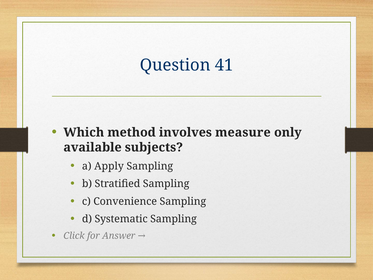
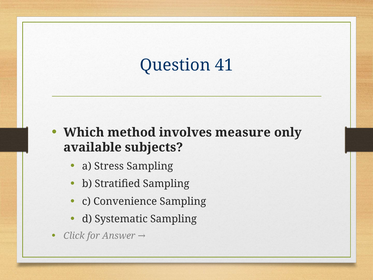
Apply: Apply -> Stress
